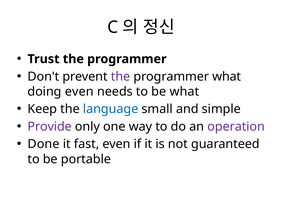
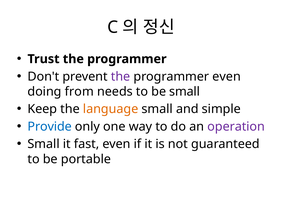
programmer what: what -> even
doing even: even -> from
be what: what -> small
language colour: blue -> orange
Provide colour: purple -> blue
Done at (44, 144): Done -> Small
